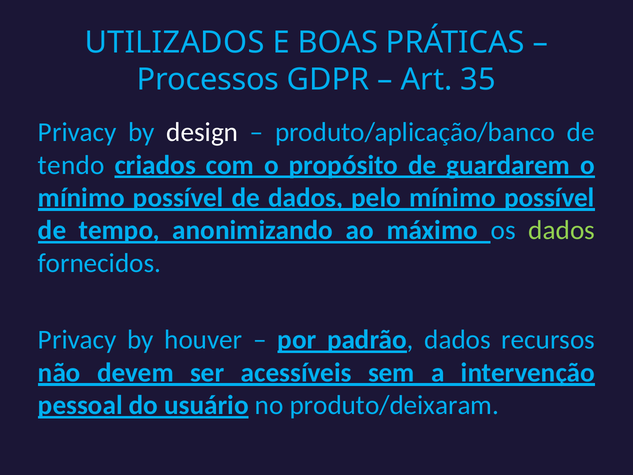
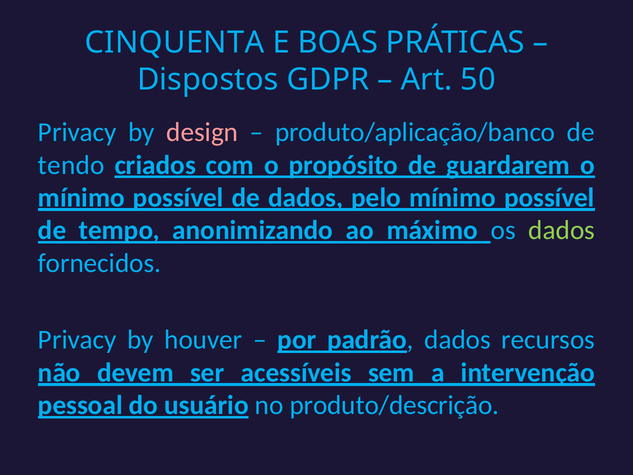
UTILIZADOS: UTILIZADOS -> CINQUENTA
Processos: Processos -> Dispostos
35: 35 -> 50
design colour: white -> pink
produto/deixaram: produto/deixaram -> produto/descrição
